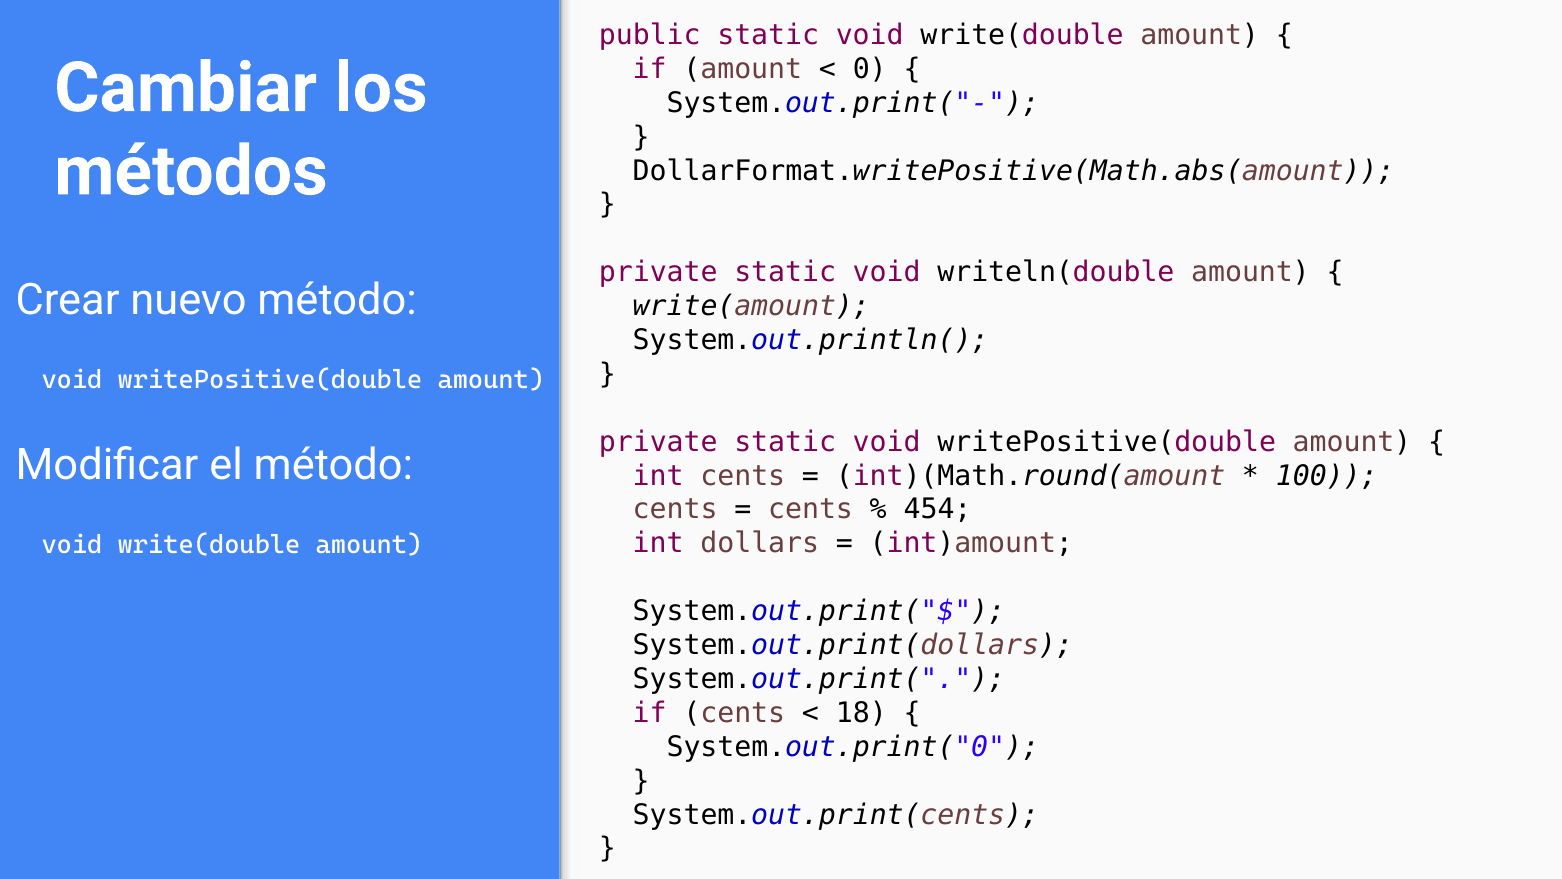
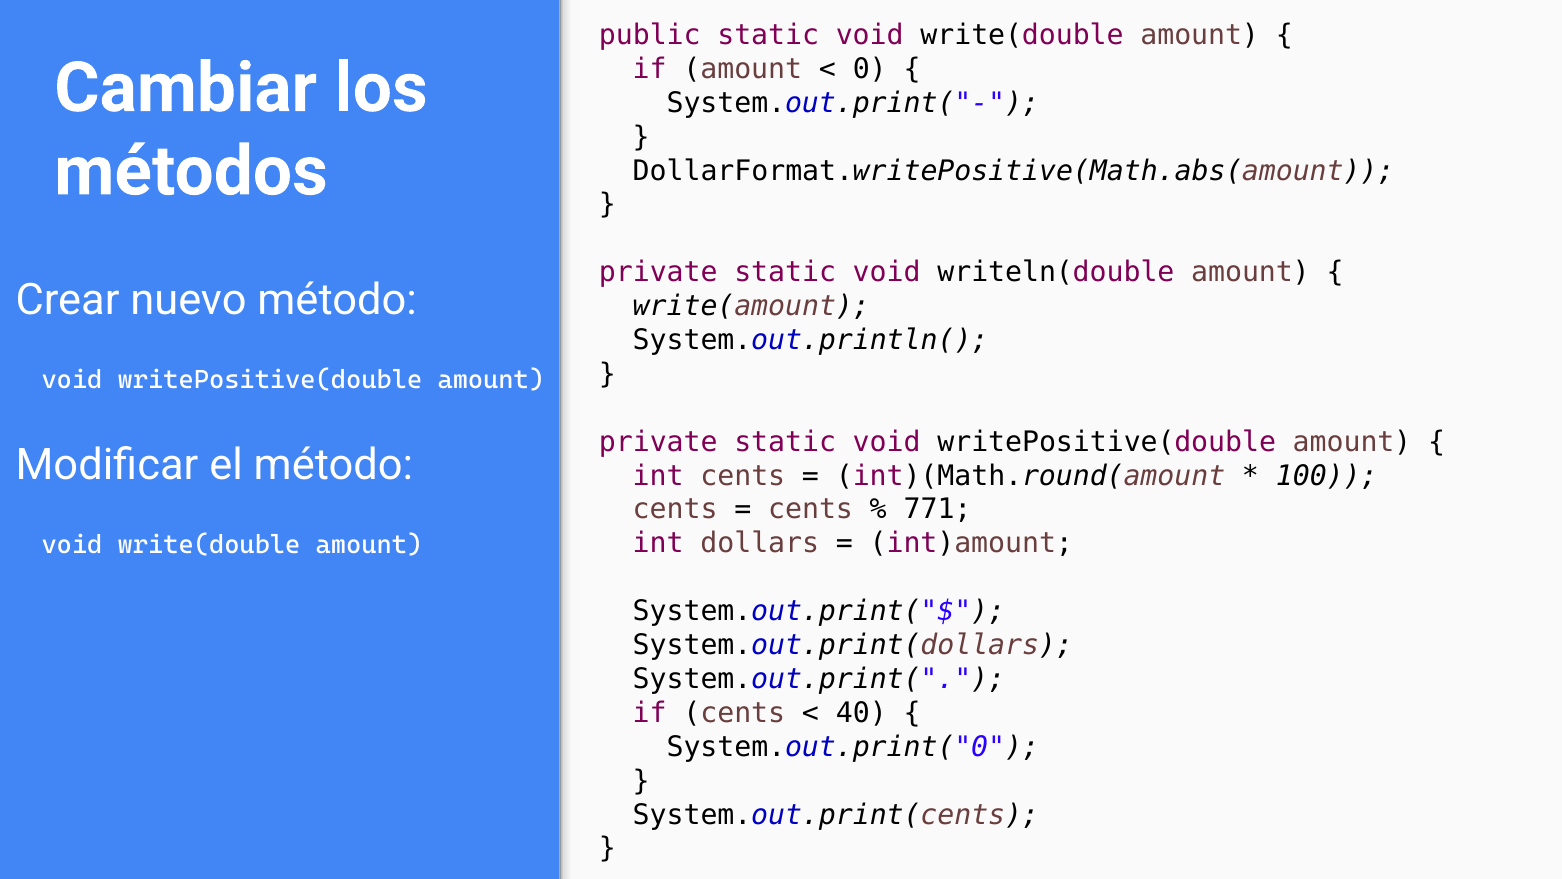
454: 454 -> 771
18: 18 -> 40
